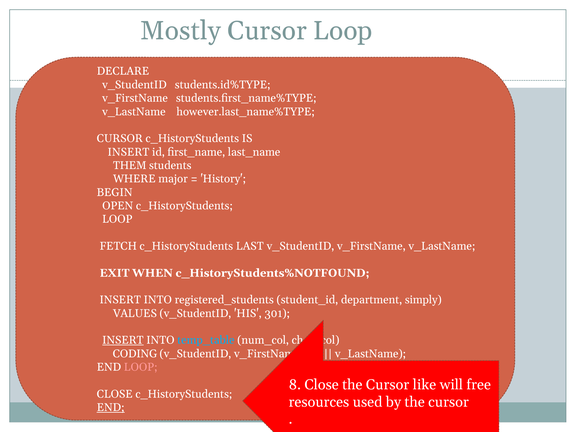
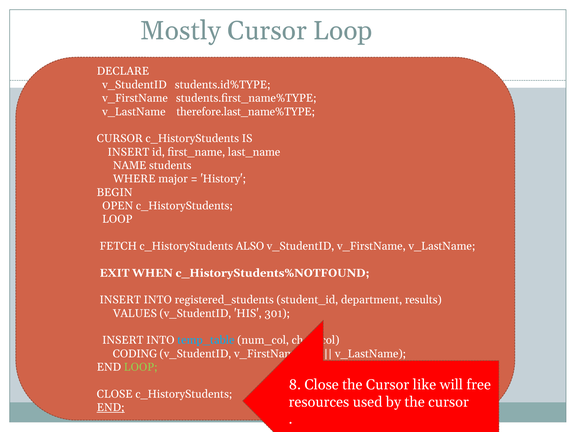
however.last_name%TYPE: however.last_name%TYPE -> therefore.last_name%TYPE
THEM: THEM -> NAME
LAST: LAST -> ALSO
simply: simply -> results
INSERT at (123, 340) underline: present -> none
LOOP at (141, 367) colour: pink -> light green
